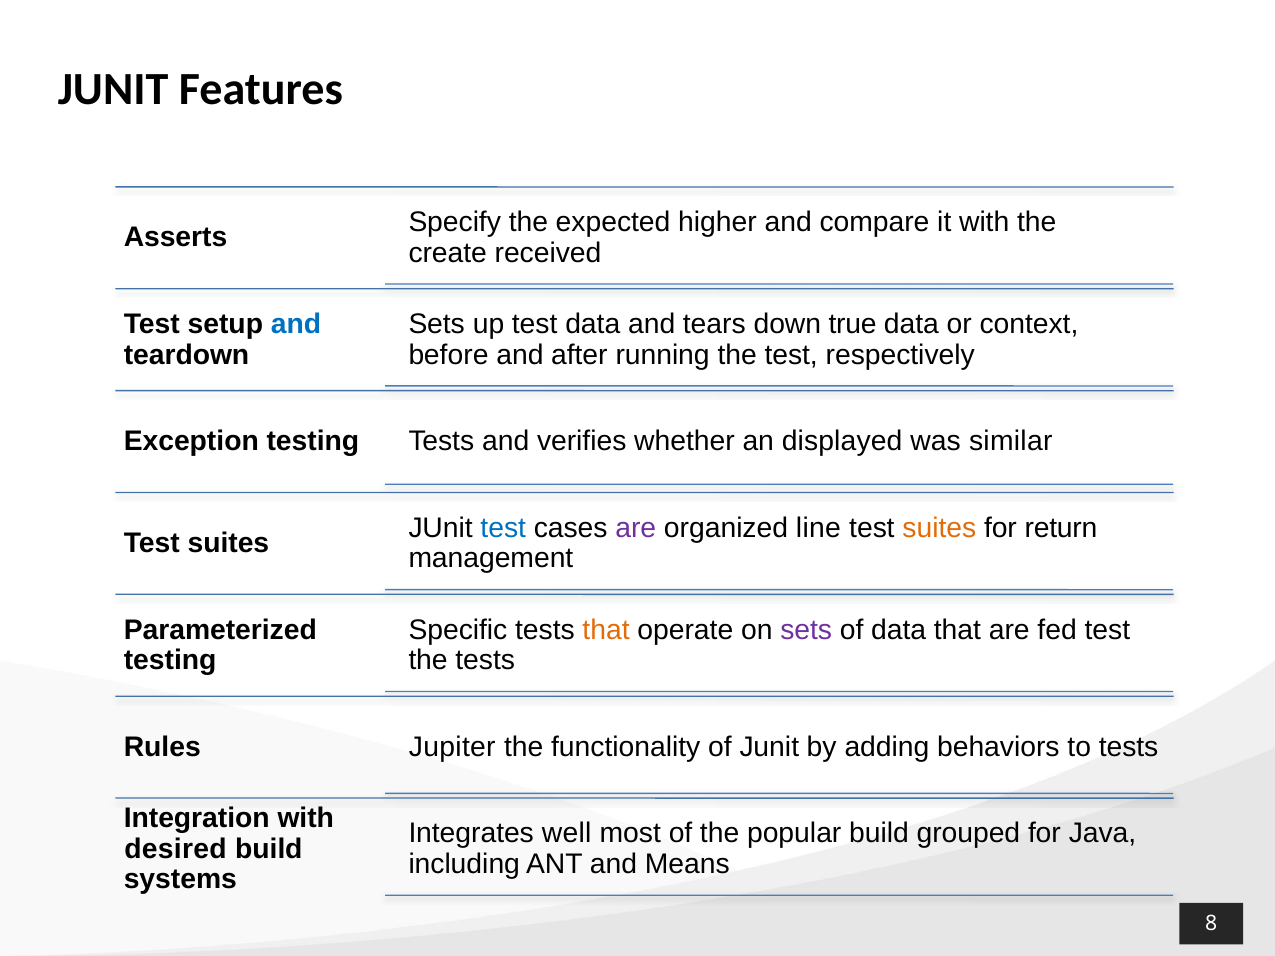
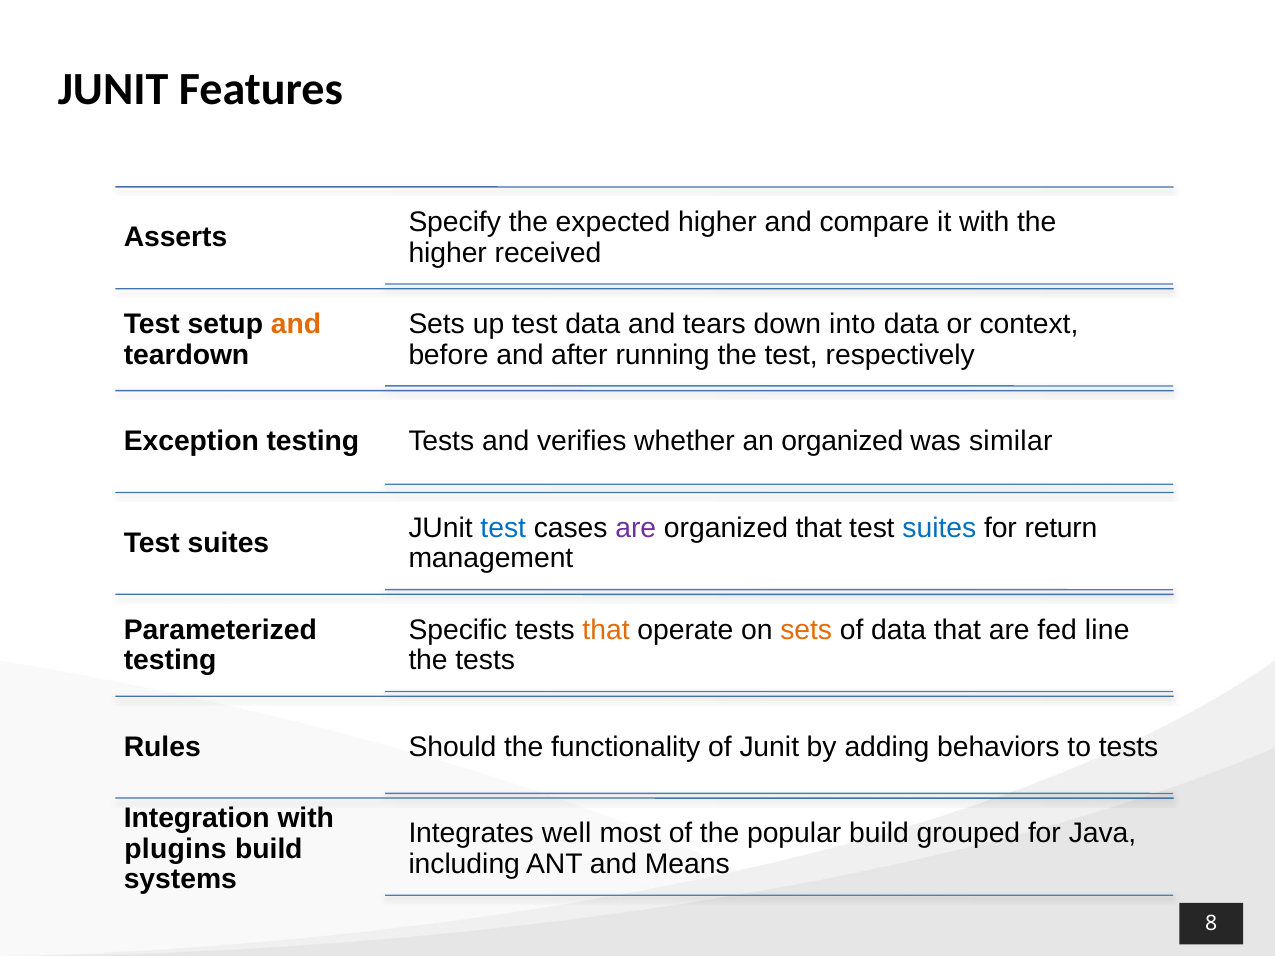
create at (448, 253): create -> higher
true: true -> into
and at (296, 324) colour: blue -> orange
an displayed: displayed -> organized
organized line: line -> that
suites at (939, 528) colour: orange -> blue
sets at (806, 630) colour: purple -> orange
fed test: test -> line
Jupiter: Jupiter -> Should
desired: desired -> plugins
